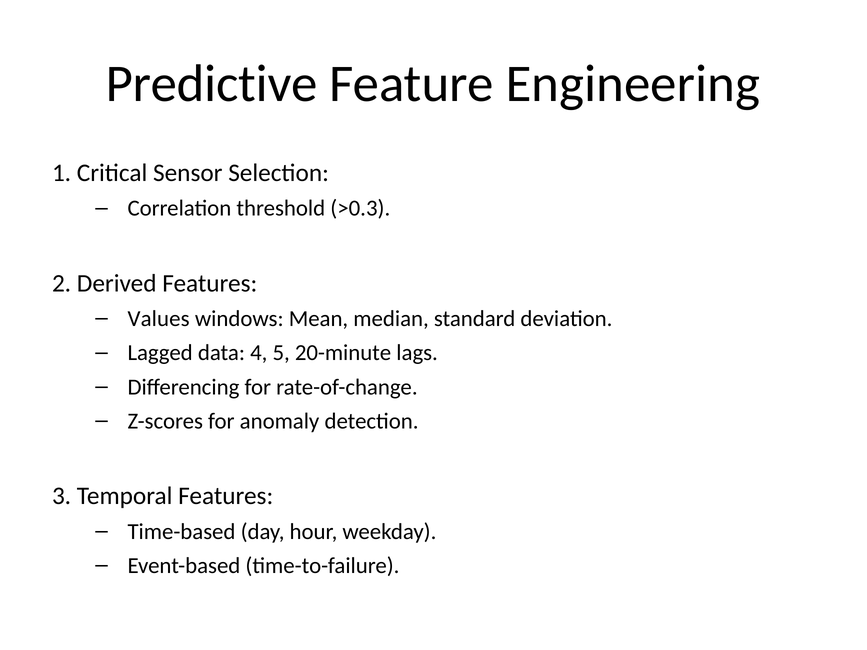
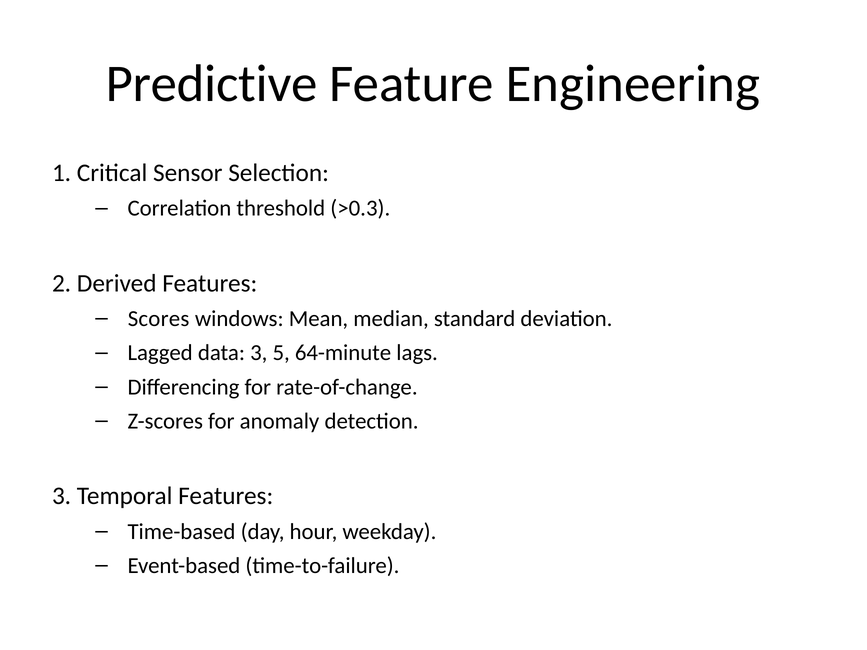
Values: Values -> Scores
data 4: 4 -> 3
20-minute: 20-minute -> 64-minute
